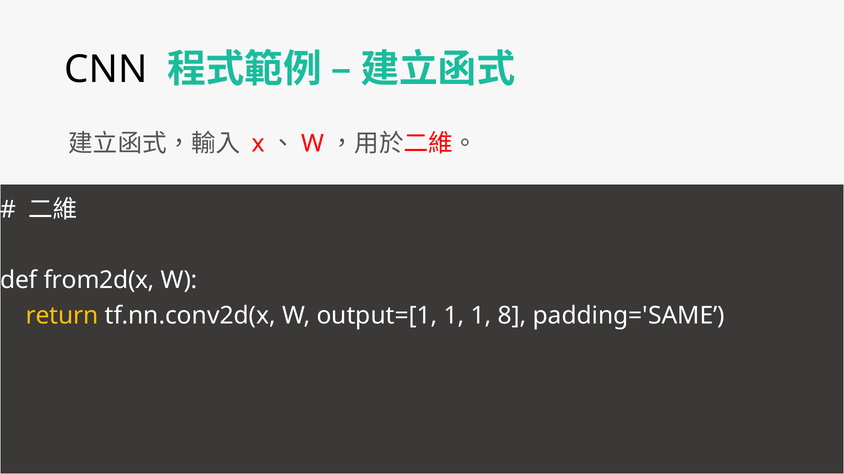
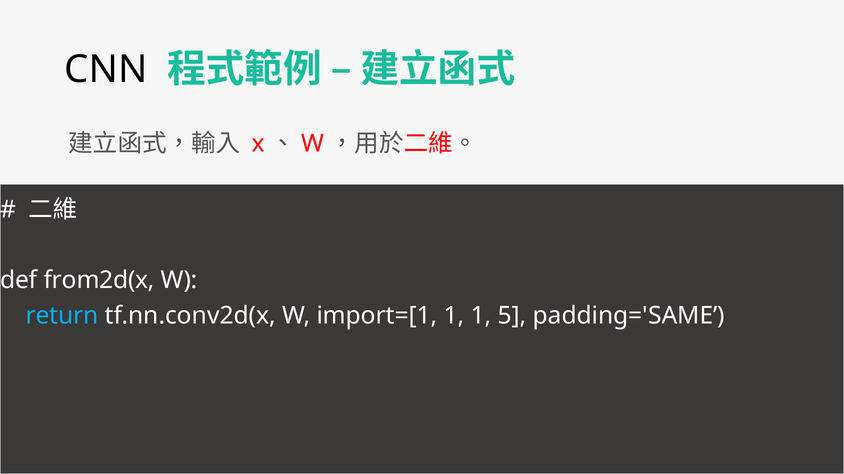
return colour: yellow -> light blue
output=[1: output=[1 -> import=[1
8: 8 -> 5
